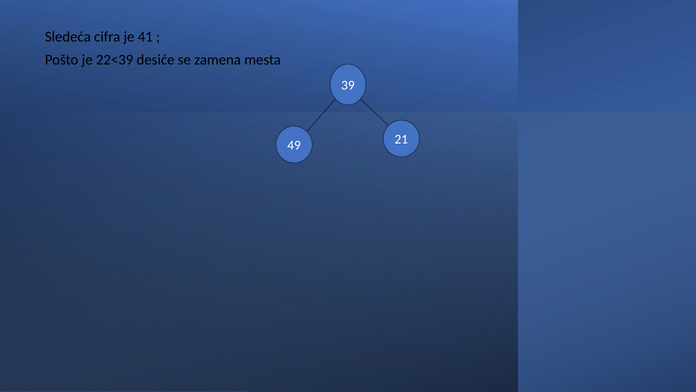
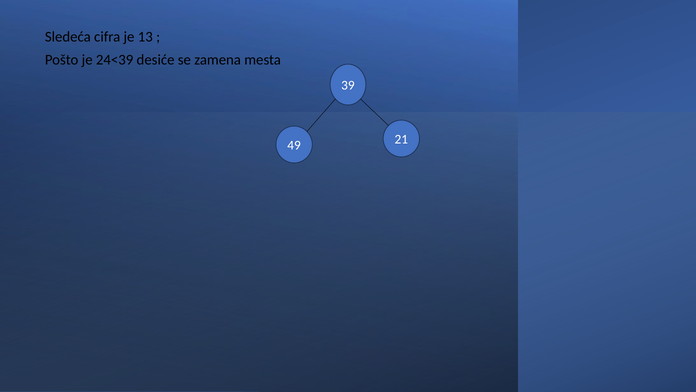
41: 41 -> 13
22<39: 22<39 -> 24<39
